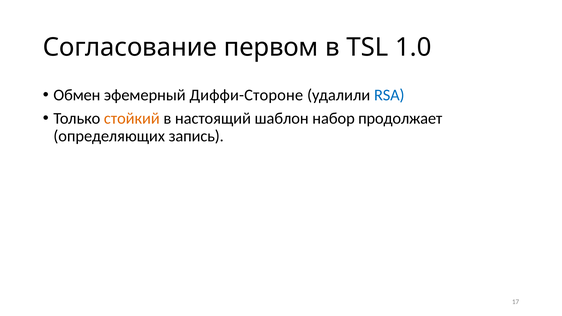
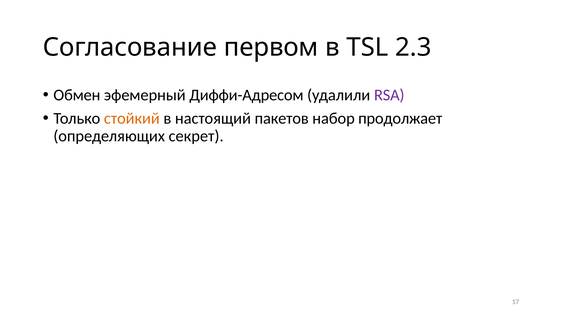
1.0: 1.0 -> 2.3
Диффи-Стороне: Диффи-Стороне -> Диффи-Адресом
RSA colour: blue -> purple
шаблон: шаблон -> пакетов
запись: запись -> секрет
